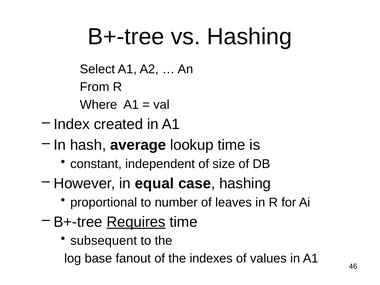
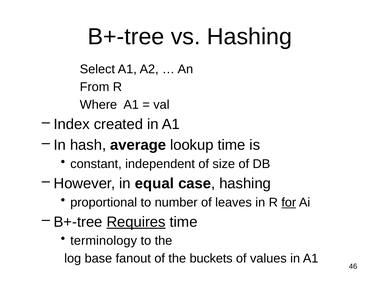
for underline: none -> present
subsequent: subsequent -> terminology
indexes: indexes -> buckets
